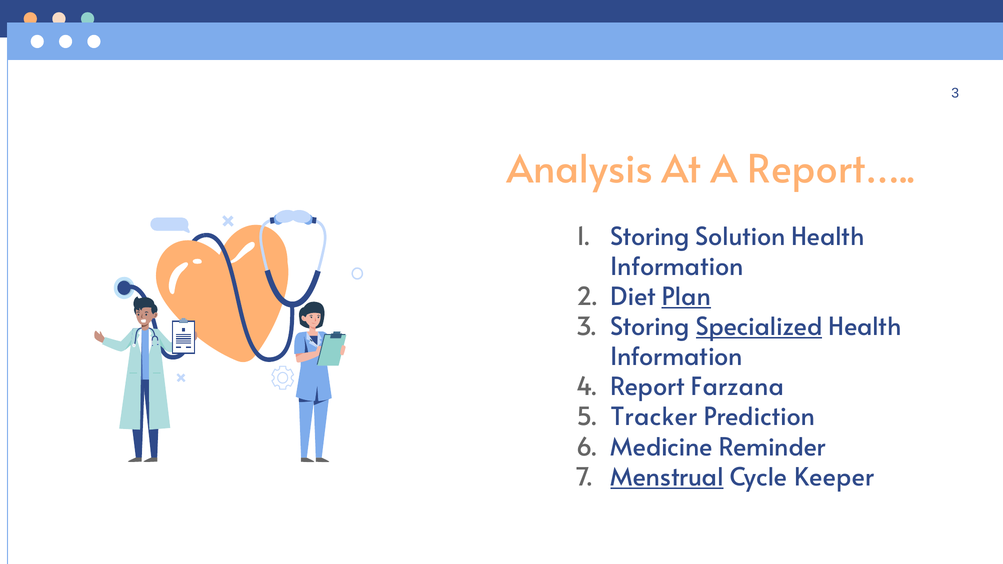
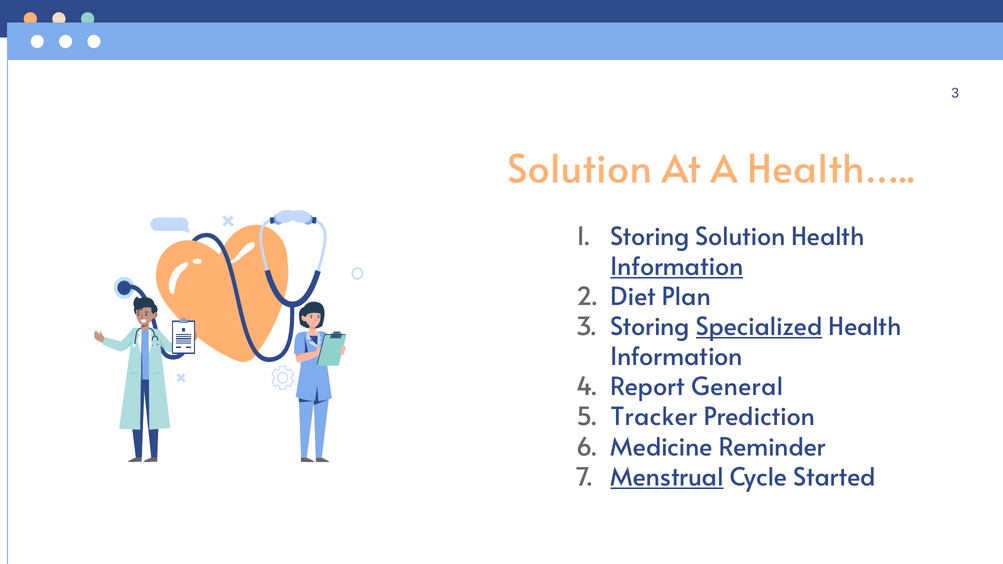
Analysis at (580, 170): Analysis -> Solution
Report…: Report… -> Health…
Information at (677, 267) underline: none -> present
Plan underline: present -> none
Farzana: Farzana -> General
Keeper: Keeper -> Started
